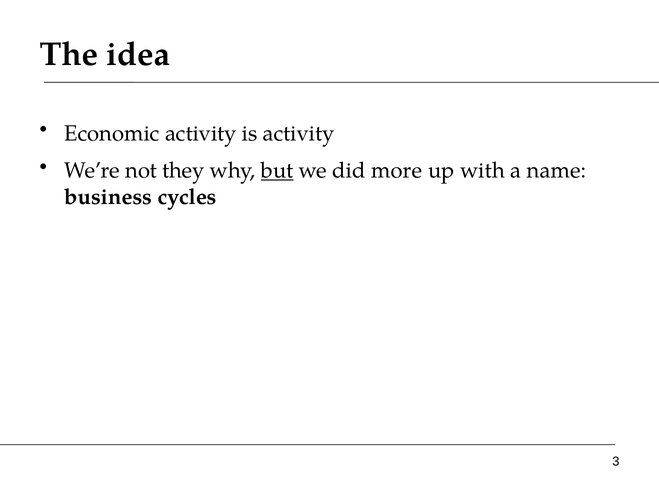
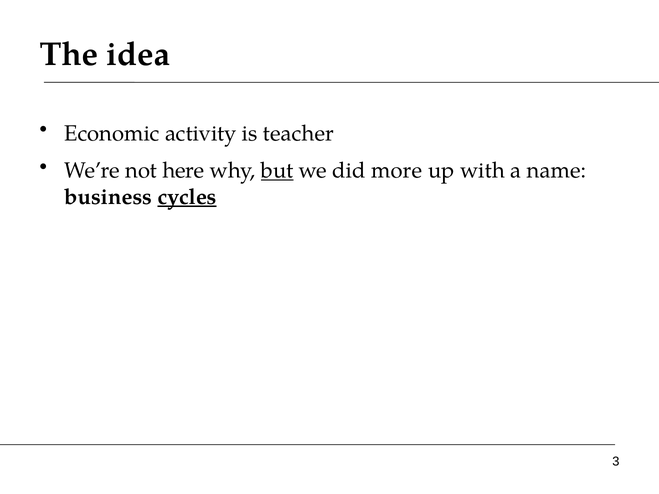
is activity: activity -> teacher
they: they -> here
cycles underline: none -> present
